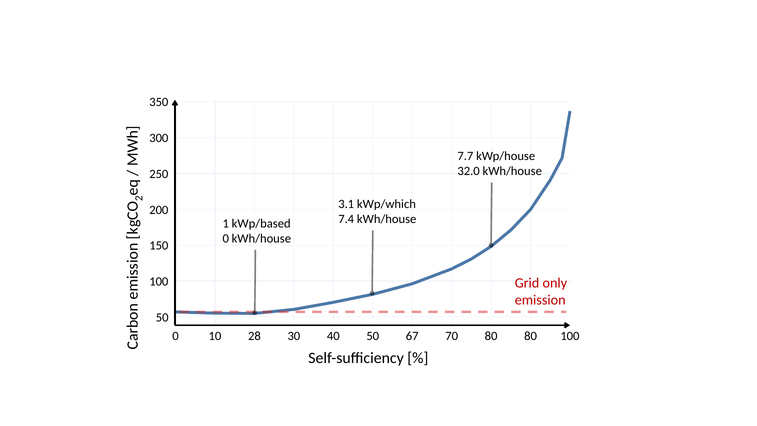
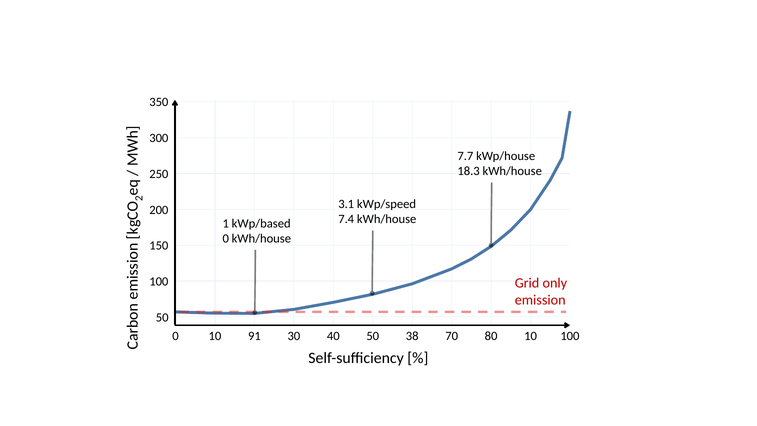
32.0: 32.0 -> 18.3
kWp/which: kWp/which -> kWp/speed
28: 28 -> 91
67: 67 -> 38
80 80: 80 -> 10
